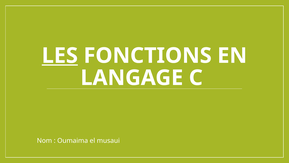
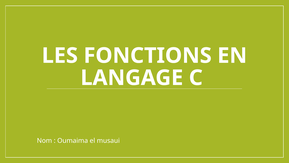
LES underline: present -> none
